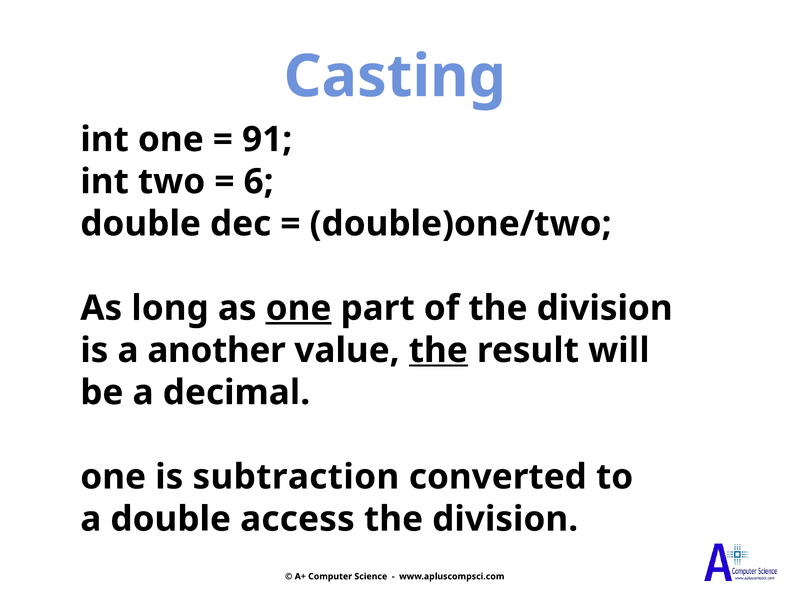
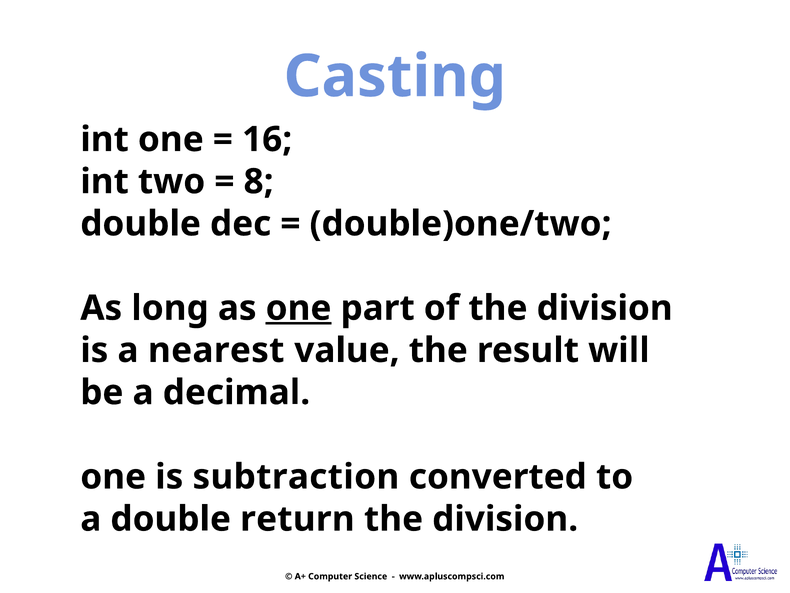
91: 91 -> 16
6: 6 -> 8
another: another -> nearest
the at (438, 350) underline: present -> none
access: access -> return
